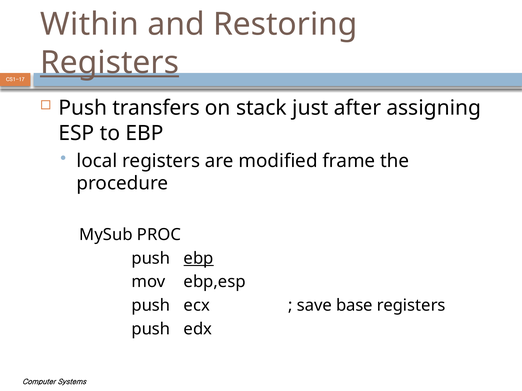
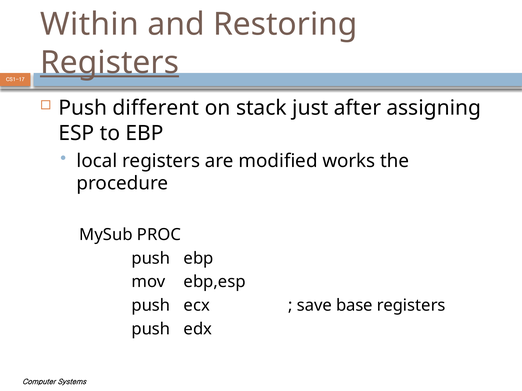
transfers: transfers -> different
frame: frame -> works
ebp at (199, 259) underline: present -> none
